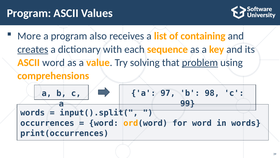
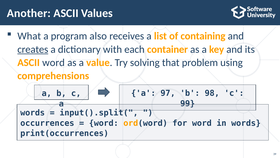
Program at (29, 13): Program -> Another
More: More -> What
sequence: sequence -> container
problem underline: present -> none
